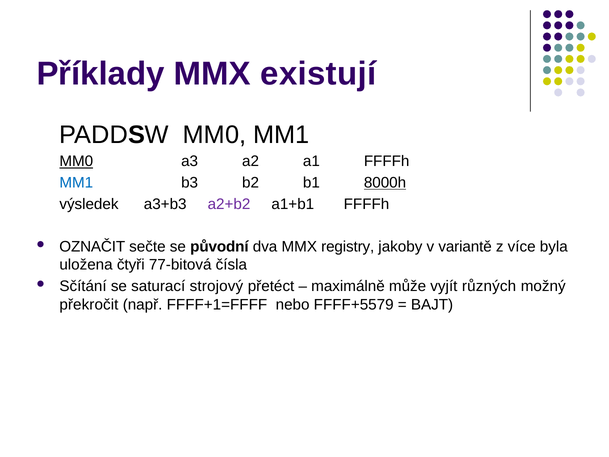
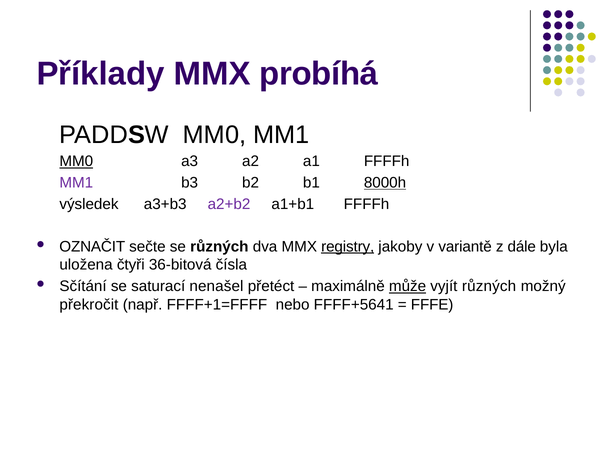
existují: existují -> probíhá
MM1 at (76, 183) colour: blue -> purple
se původní: původní -> různých
registry underline: none -> present
více: více -> dále
77-bitová: 77-bitová -> 36-bitová
strojový: strojový -> nenašel
může underline: none -> present
FFFF+5579: FFFF+5579 -> FFFF+5641
BAJT: BAJT -> FFFE
